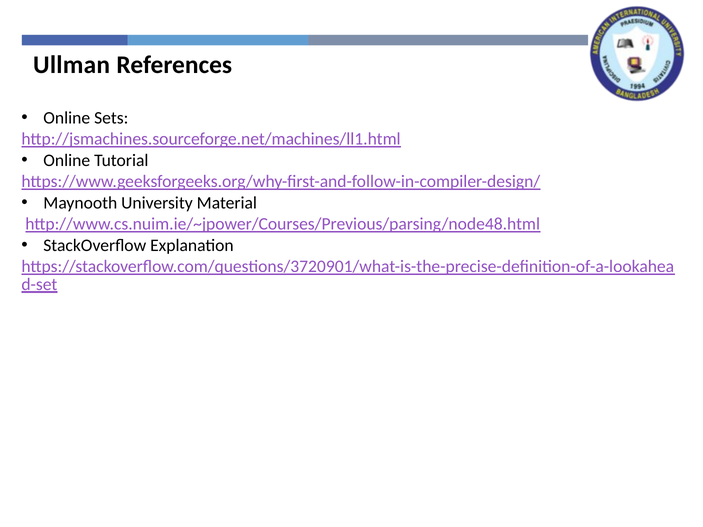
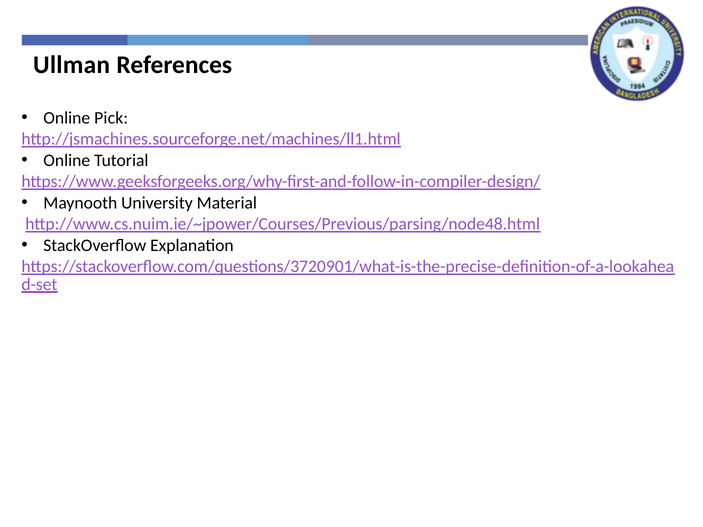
Sets: Sets -> Pick
